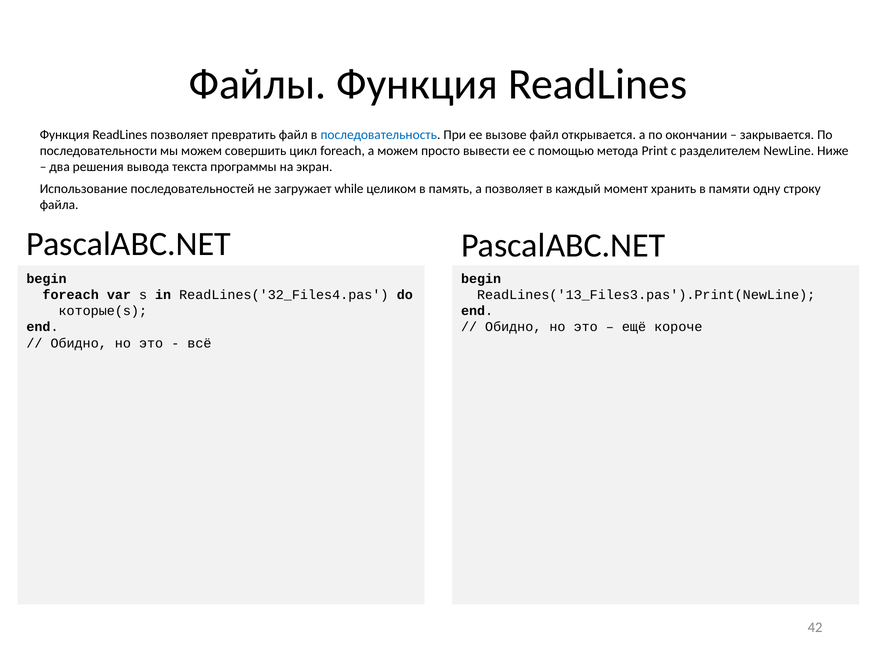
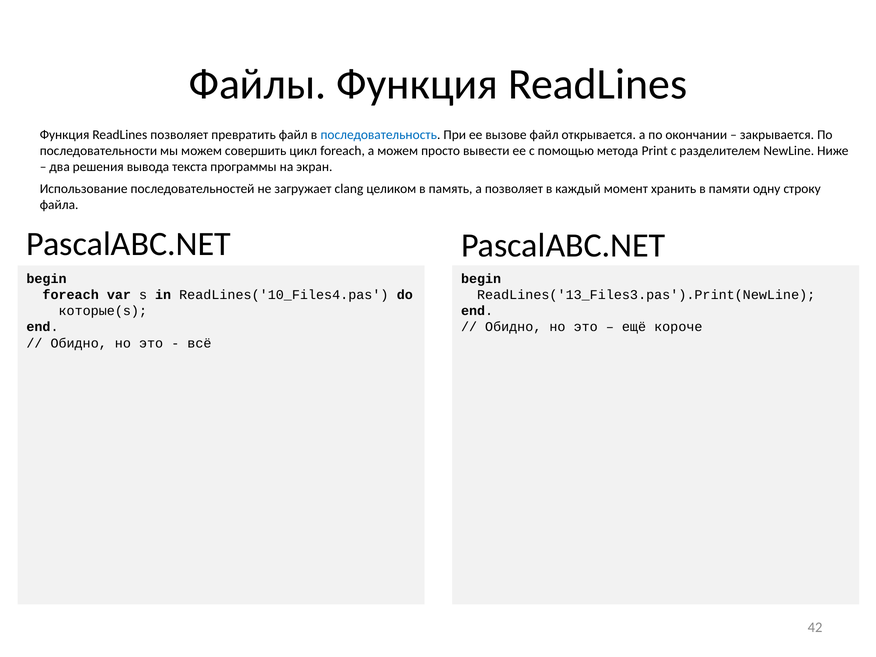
while: while -> clang
ReadLines('32_Files4.pas: ReadLines('32_Files4.pas -> ReadLines('10_Files4.pas
